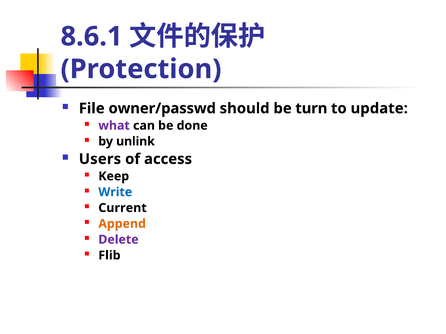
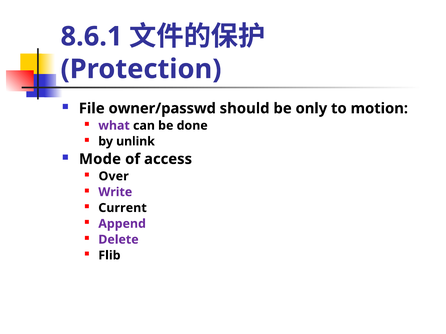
turn: turn -> only
update: update -> motion
Users: Users -> Mode
Keep: Keep -> Over
Write colour: blue -> purple
Append colour: orange -> purple
